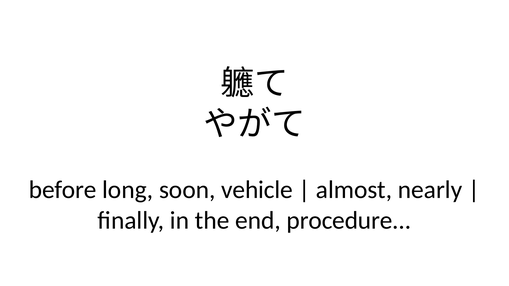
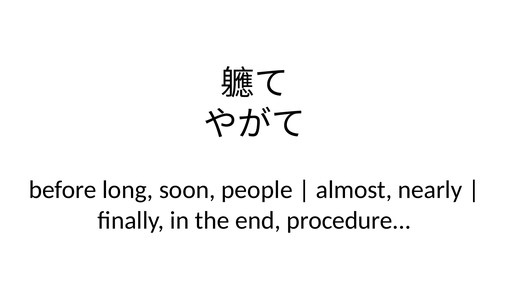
vehicle: vehicle -> people
